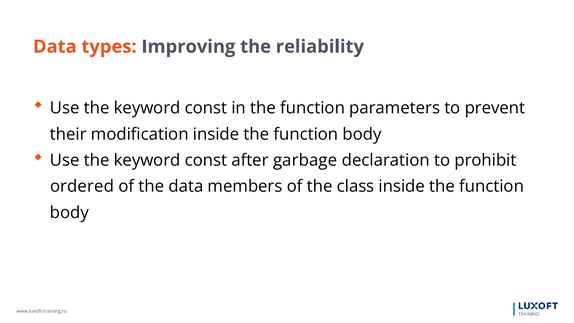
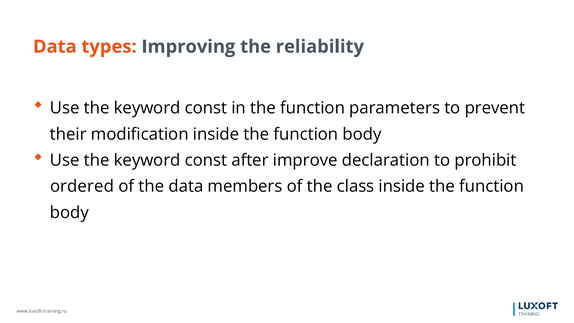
garbage: garbage -> improve
